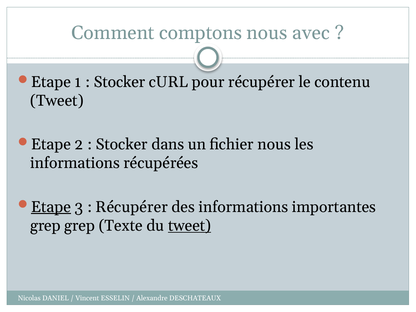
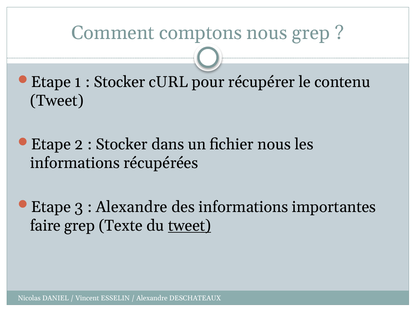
nous avec: avec -> grep
Etape at (51, 207) underline: present -> none
Récupérer at (132, 207): Récupérer -> Alexandre
grep at (45, 226): grep -> faire
